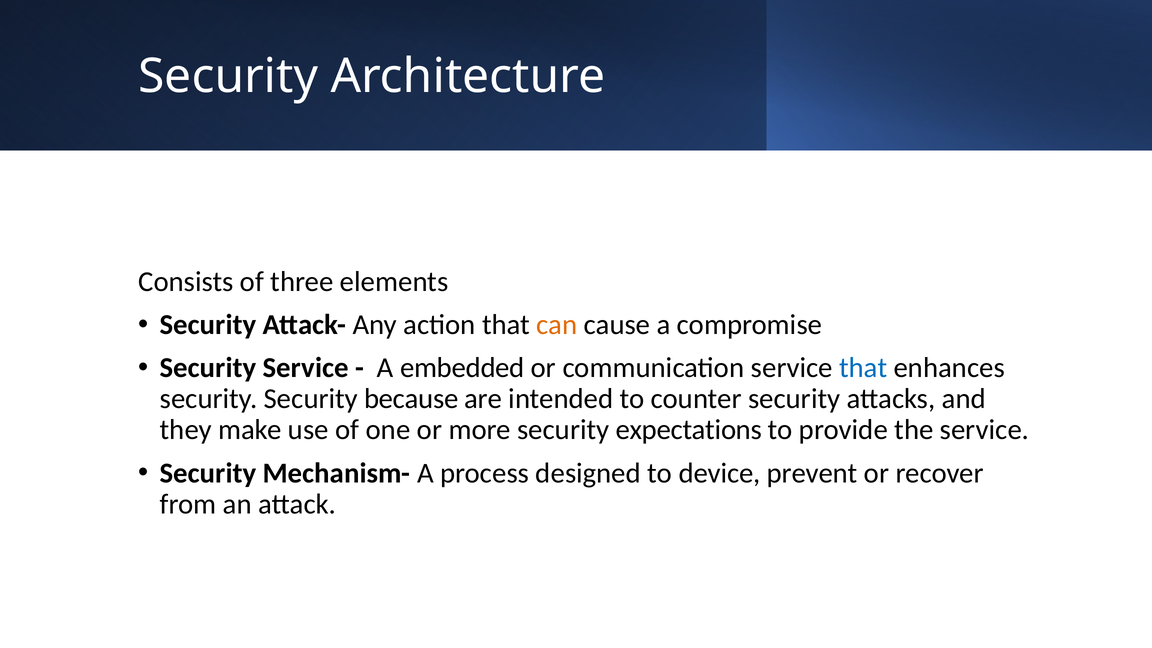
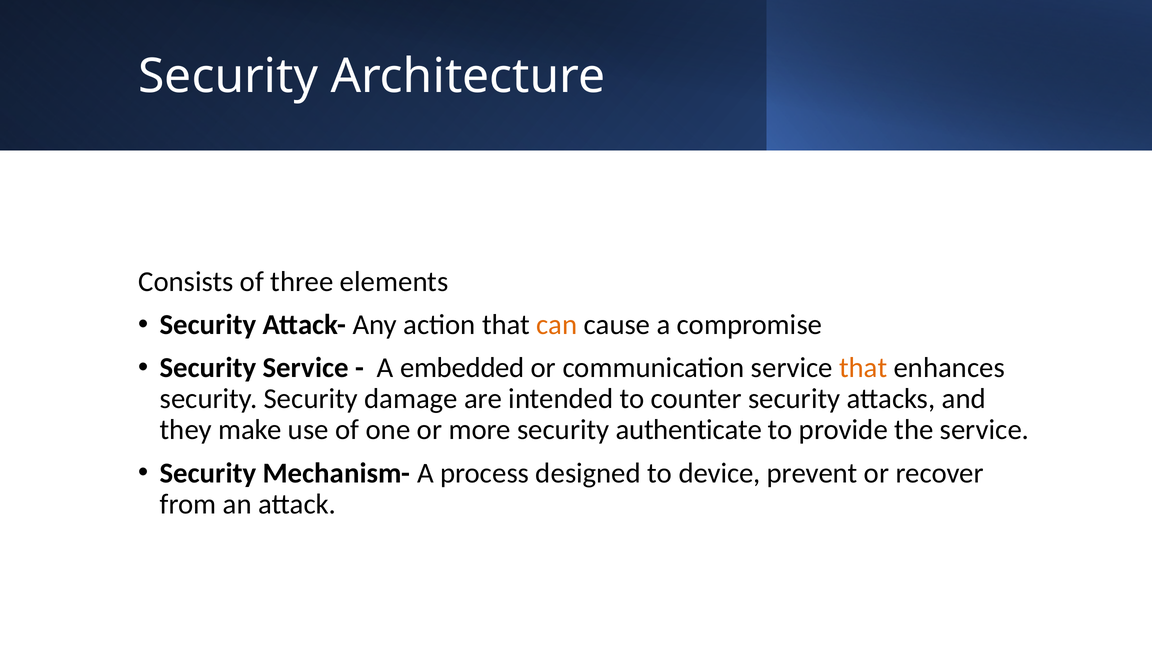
that at (863, 368) colour: blue -> orange
because: because -> damage
expectations: expectations -> authenticate
